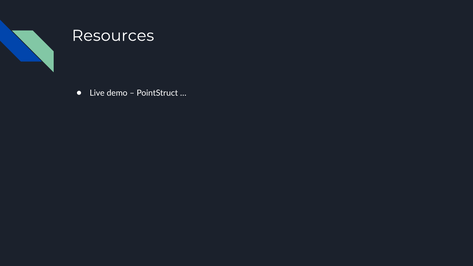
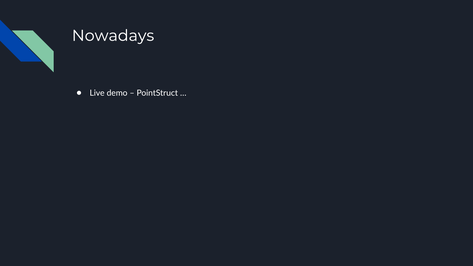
Resources: Resources -> Nowadays
